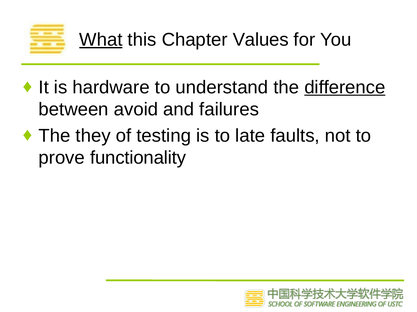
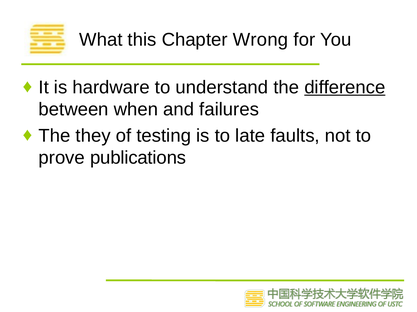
What underline: present -> none
Values: Values -> Wrong
avoid: avoid -> when
functionality: functionality -> publications
